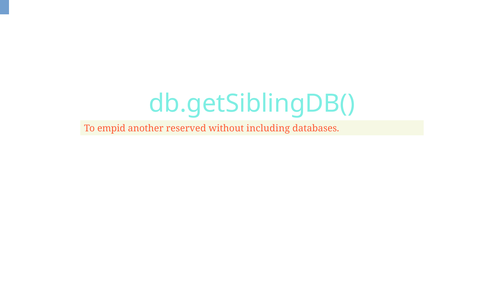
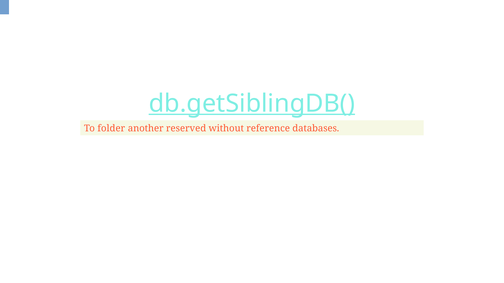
db.getSiblingDB( underline: none -> present
empid: empid -> folder
including: including -> reference
